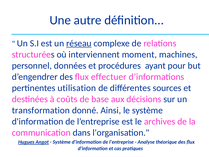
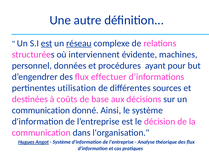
est at (47, 43) underline: none -> present
moment: moment -> évidente
transformation at (41, 110): transformation -> communication
archives: archives -> décision
